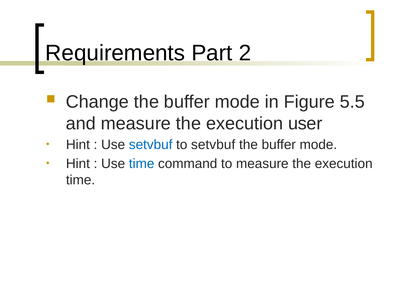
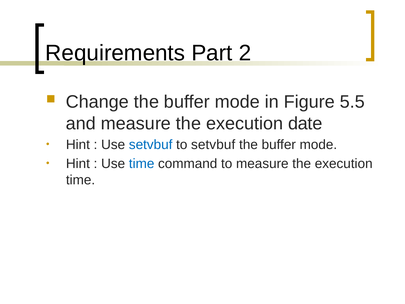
user: user -> date
